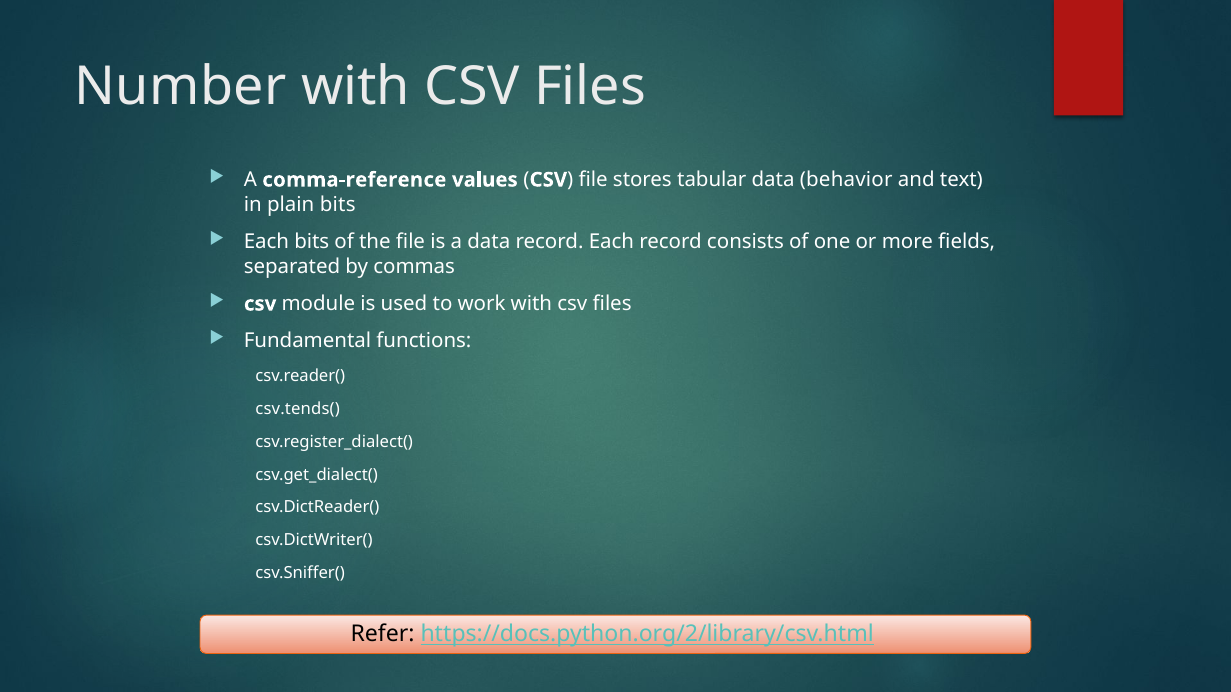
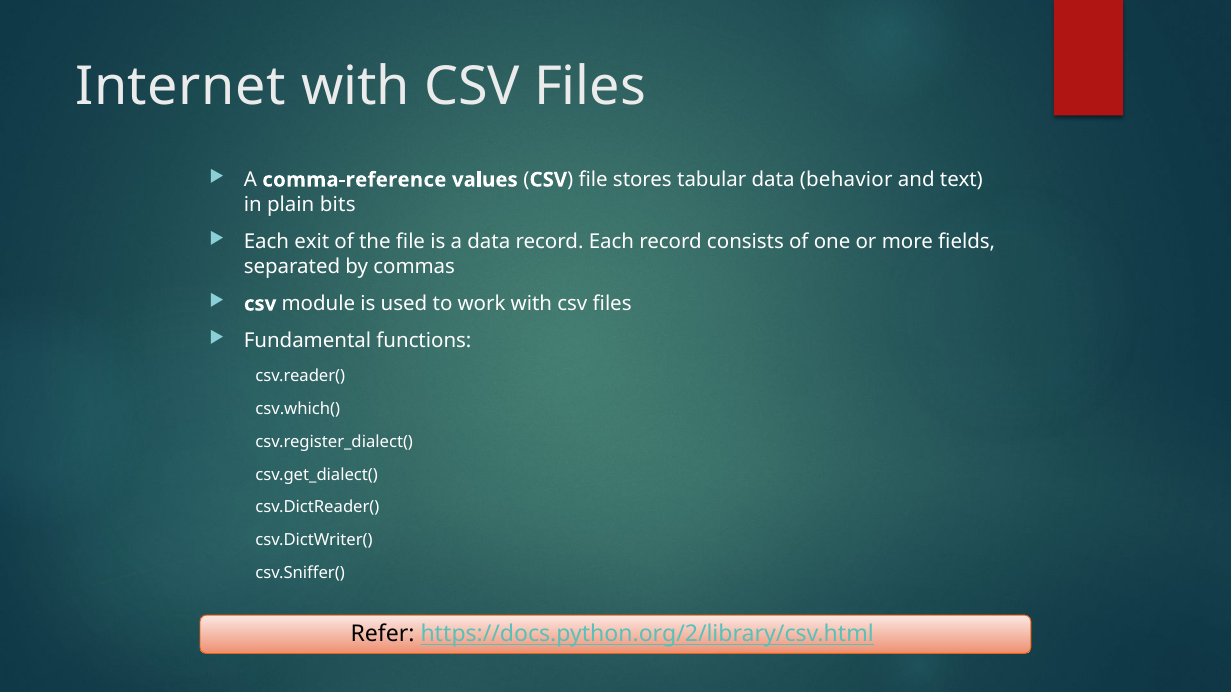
Number: Number -> Internet
Each bits: bits -> exit
csv.tends(: csv.tends( -> csv.which(
